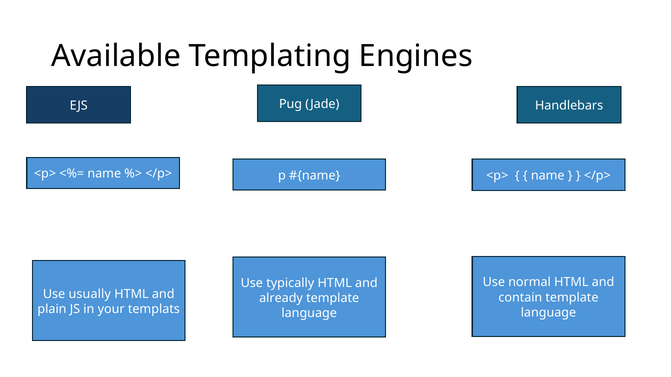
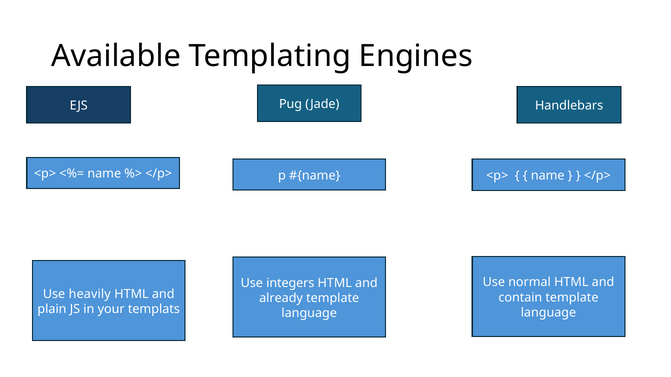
typically: typically -> integers
usually: usually -> heavily
